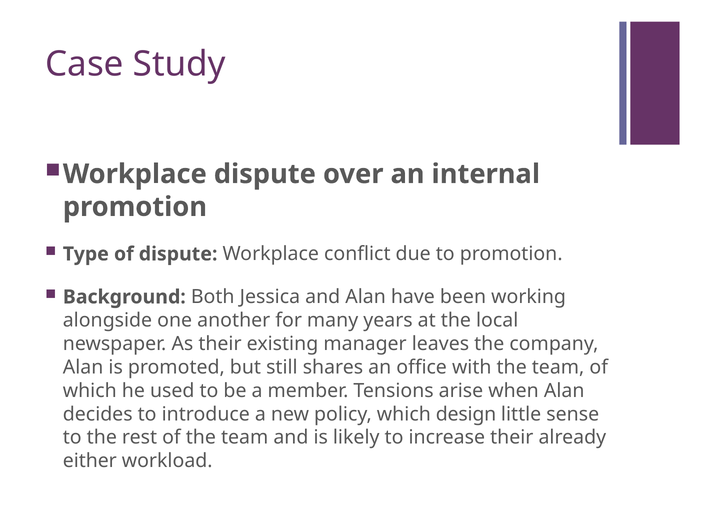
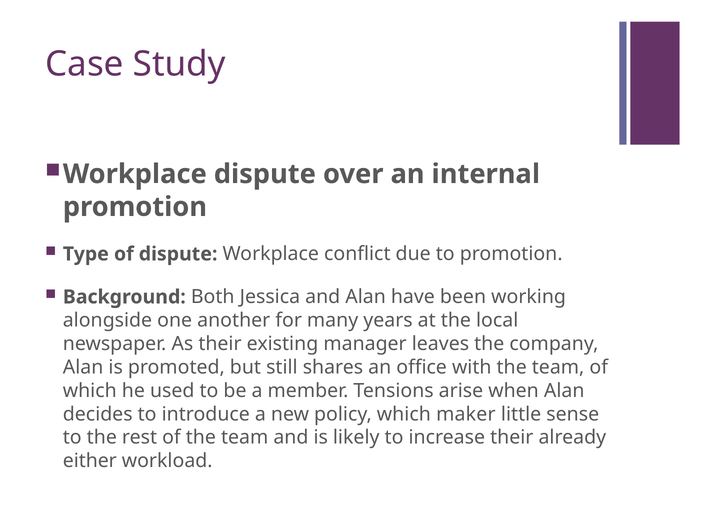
design: design -> maker
